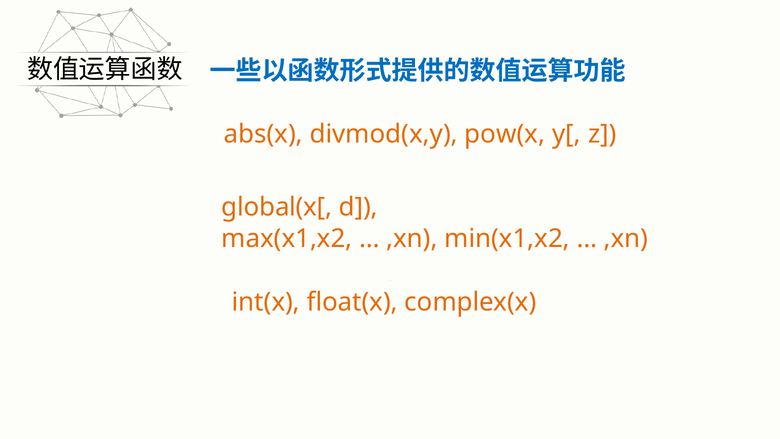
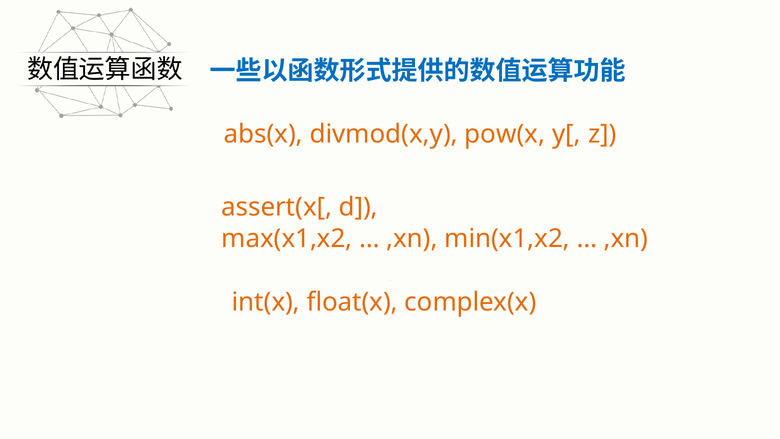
global(x[: global(x[ -> assert(x[
